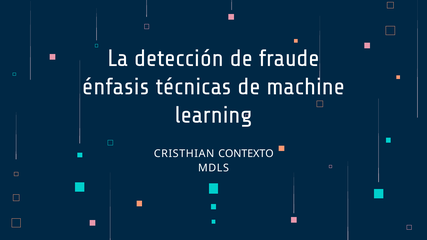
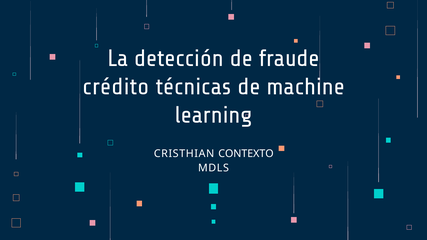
énfasis: énfasis -> crédito
